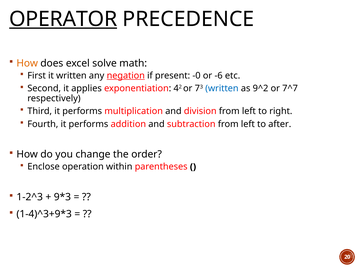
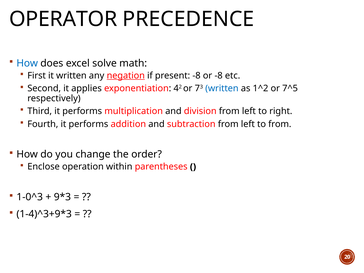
OPERATOR underline: present -> none
How at (27, 63) colour: orange -> blue
present -0: -0 -> -8
or -6: -6 -> -8
9^2: 9^2 -> 1^2
7^7: 7^7 -> 7^5
to after: after -> from
1-2^3: 1-2^3 -> 1-0^3
